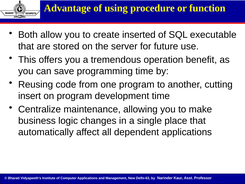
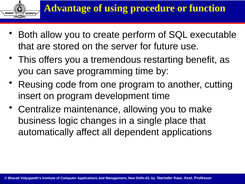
inserted: inserted -> perform
operation: operation -> restarting
